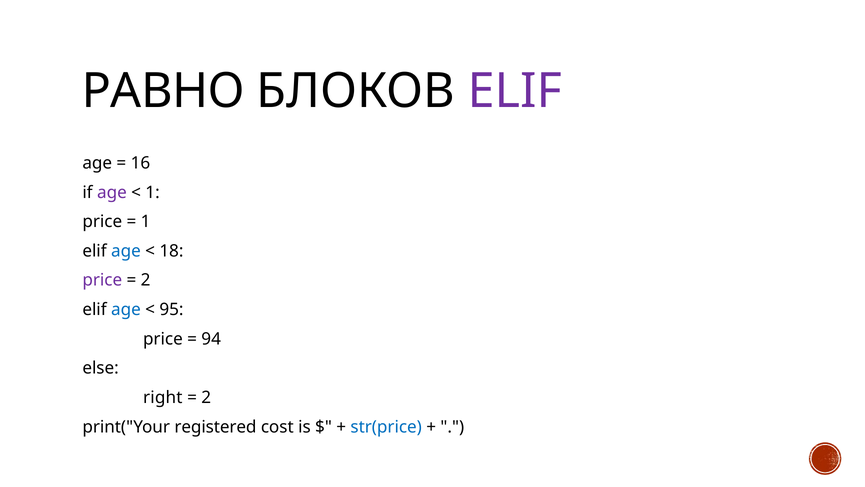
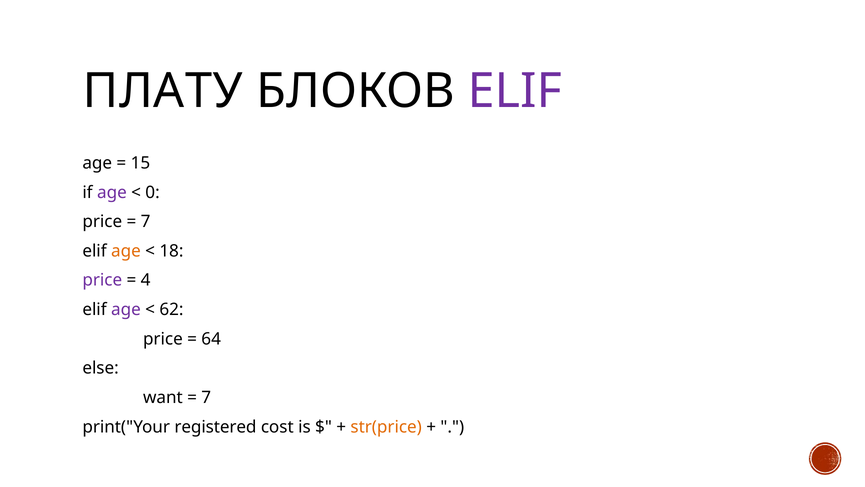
РАВНО: РАВНО -> ПЛАТУ
16: 16 -> 15
1 at (153, 192): 1 -> 0
1 at (146, 221): 1 -> 7
age at (126, 251) colour: blue -> orange
2 at (146, 280): 2 -> 4
age at (126, 309) colour: blue -> purple
95: 95 -> 62
94: 94 -> 64
right: right -> want
2 at (206, 397): 2 -> 7
str(price colour: blue -> orange
